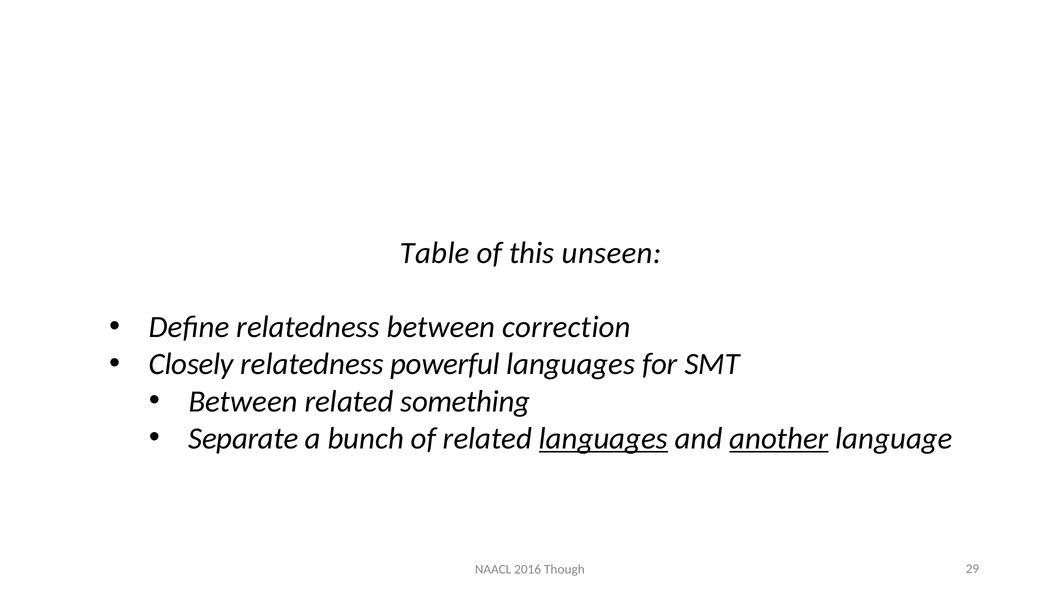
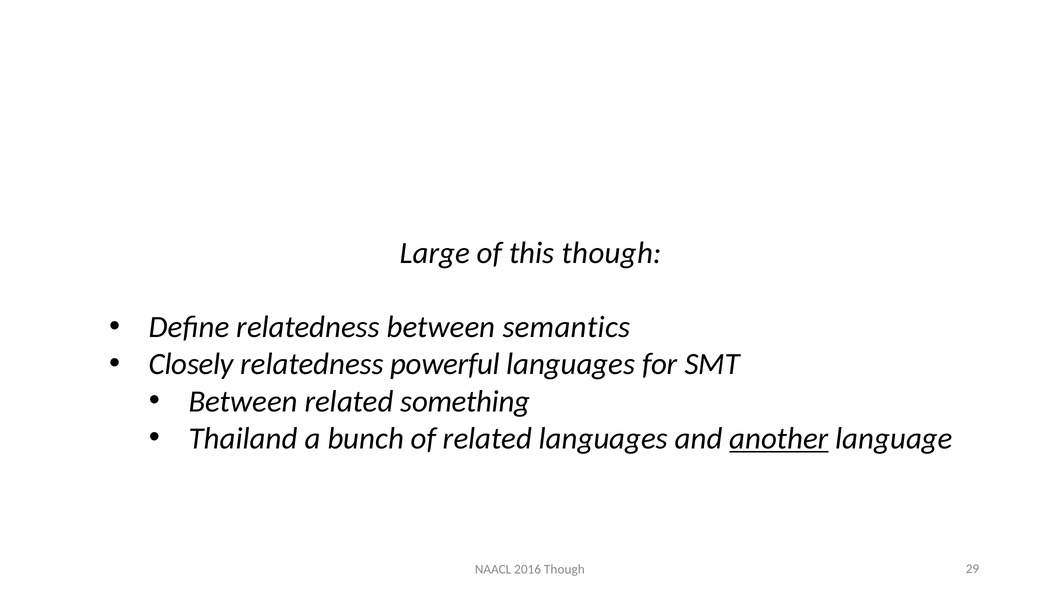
Table: Table -> Large
this unseen: unseen -> though
correction: correction -> semantics
Separate: Separate -> Thailand
languages at (603, 439) underline: present -> none
